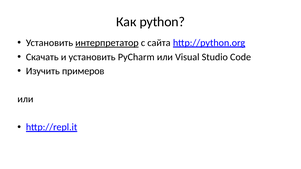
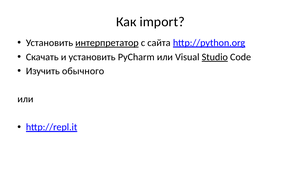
python: python -> import
Studio underline: none -> present
примеров: примеров -> обычного
